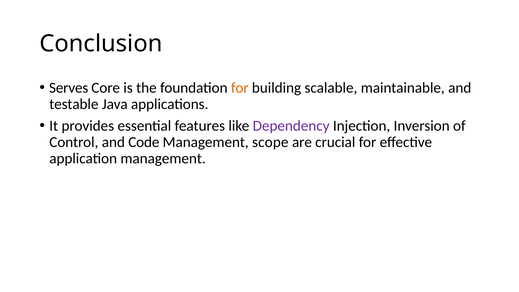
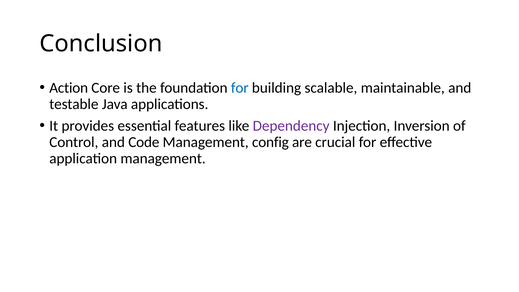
Serves: Serves -> Action
for at (240, 88) colour: orange -> blue
scope: scope -> config
